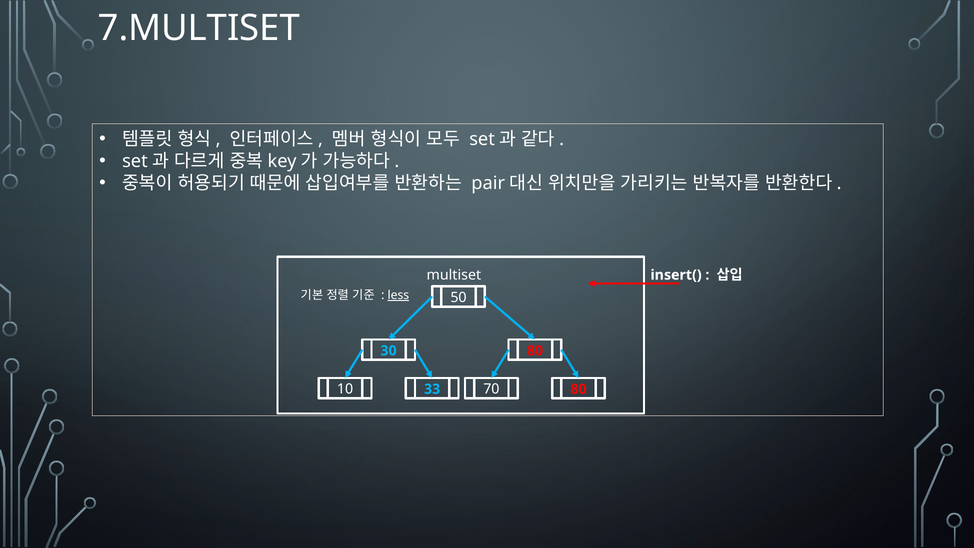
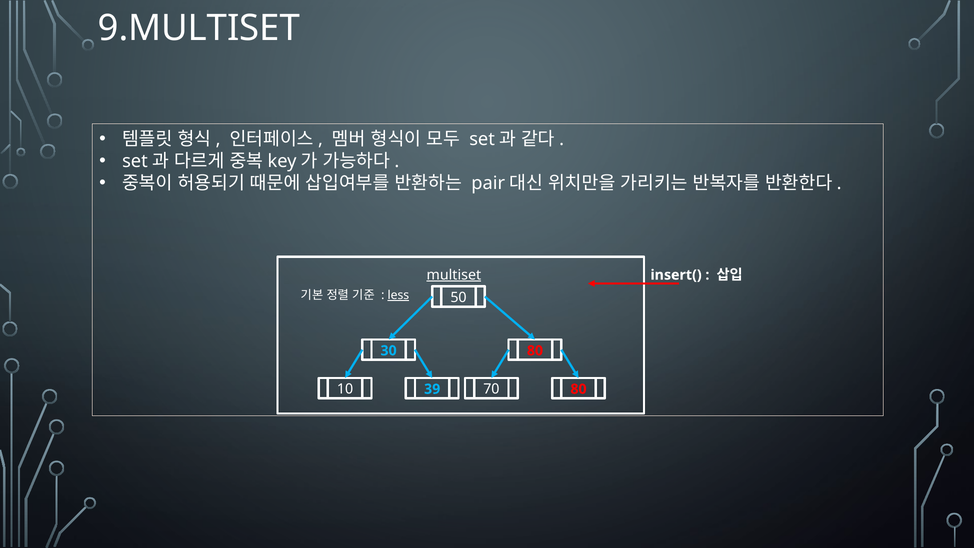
7.MULTISET: 7.MULTISET -> 9.MULTISET
multiset underline: none -> present
33: 33 -> 39
